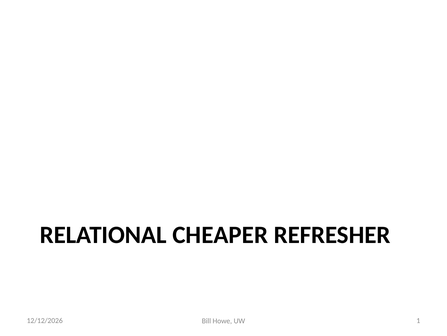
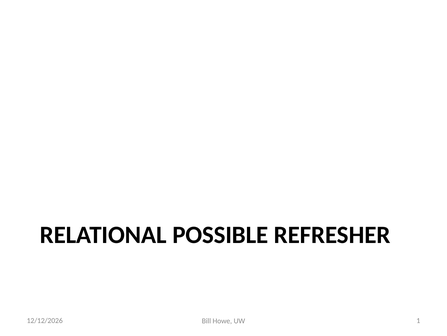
CHEAPER: CHEAPER -> POSSIBLE
